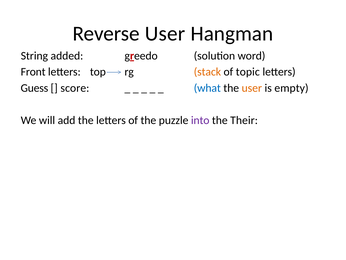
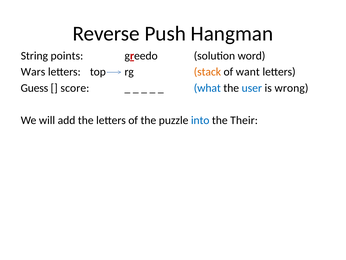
Reverse User: User -> Push
added: added -> points
Front: Front -> Wars
topic: topic -> want
user at (252, 88) colour: orange -> blue
empty: empty -> wrong
into colour: purple -> blue
